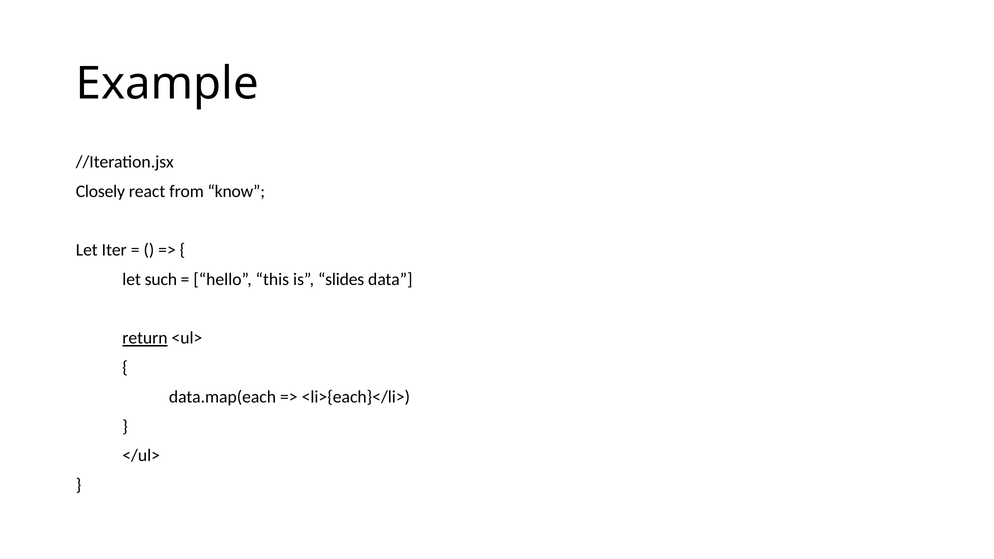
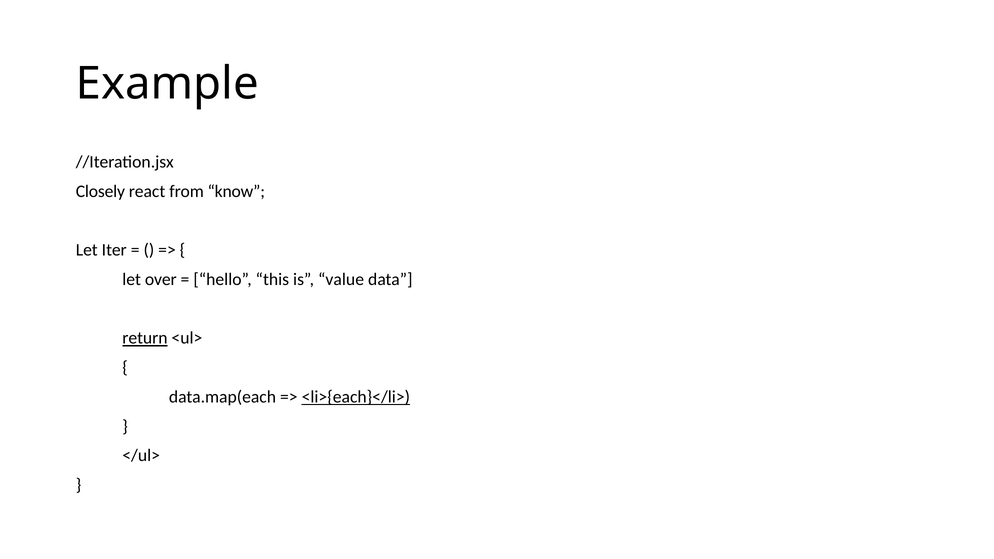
such: such -> over
slides: slides -> value
<li>{each}</li> underline: none -> present
